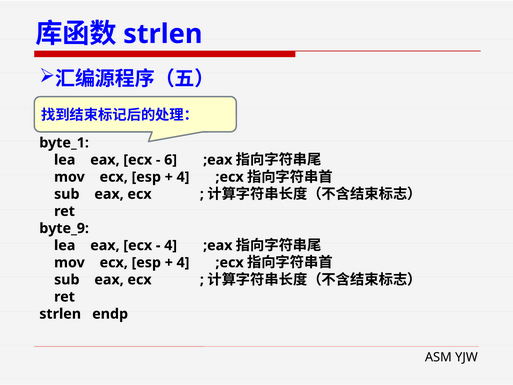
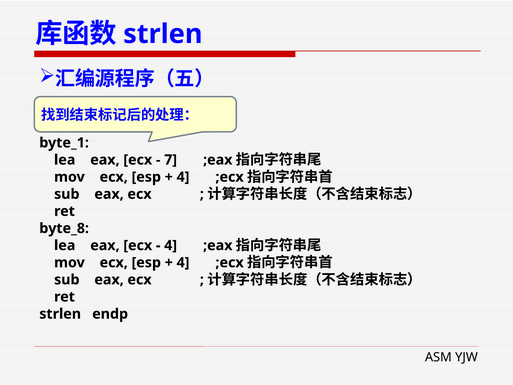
6: 6 -> 7
byte_9: byte_9 -> byte_8
